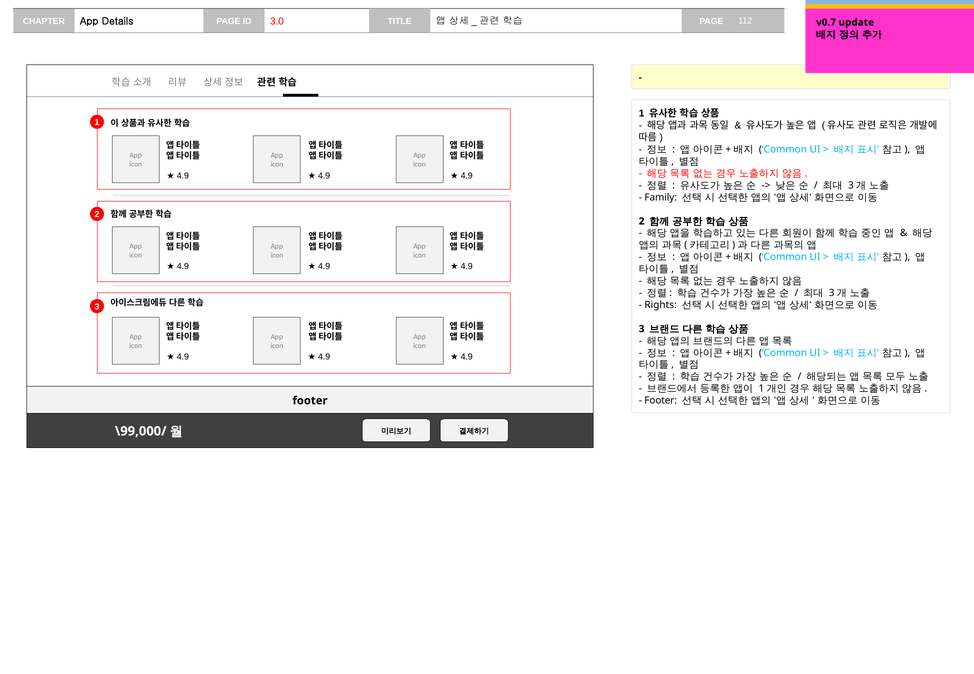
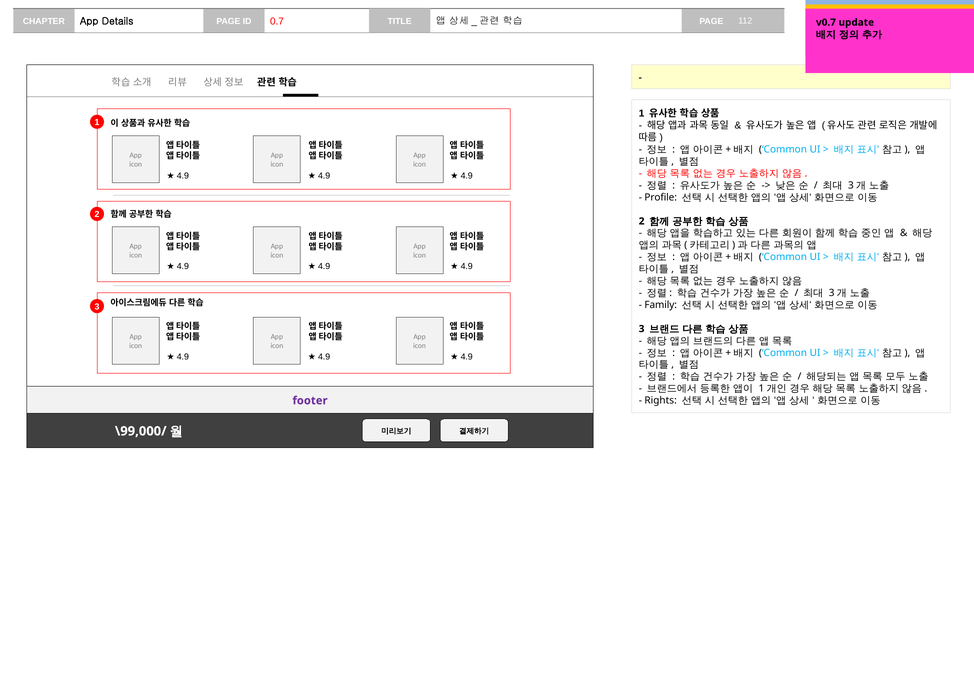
3.0: 3.0 -> 0.7
Family: Family -> Profile
Rights: Rights -> Family
Footer at (661, 401): Footer -> Rights
footer at (310, 401) colour: black -> purple
